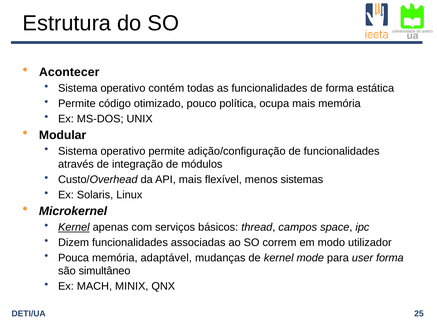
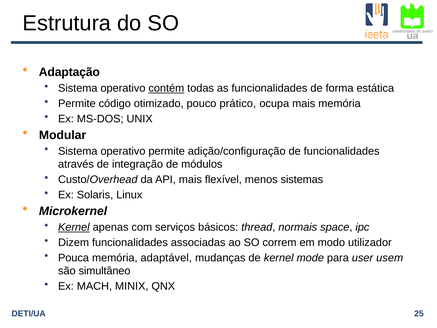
Acontecer: Acontecer -> Adaptação
contém underline: none -> present
política: política -> prático
campos: campos -> normais
user forma: forma -> usem
